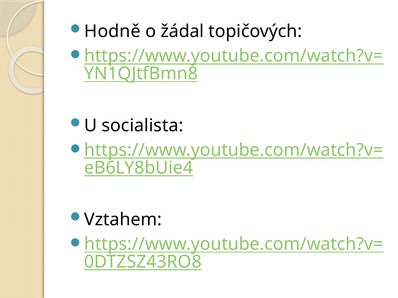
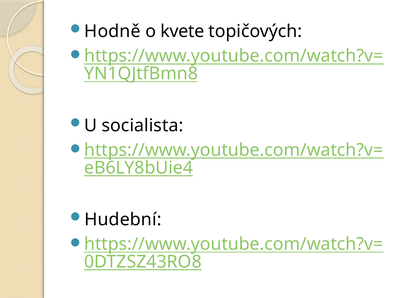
žádal: žádal -> kvete
Vztahem: Vztahem -> Hudební
